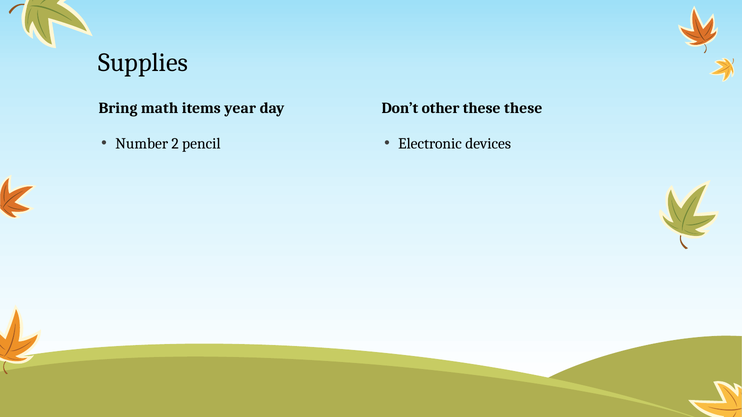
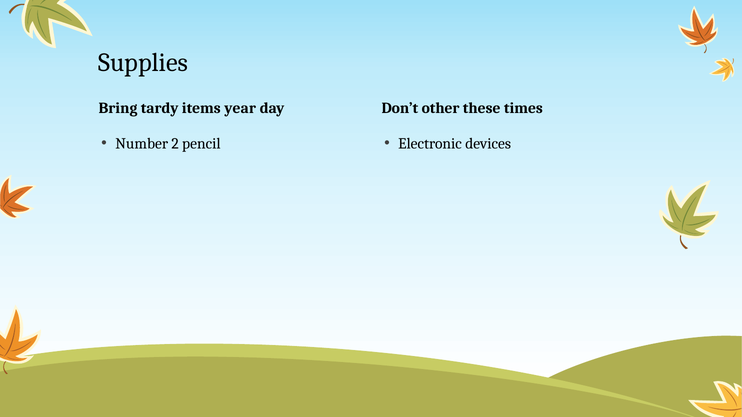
math: math -> tardy
these these: these -> times
